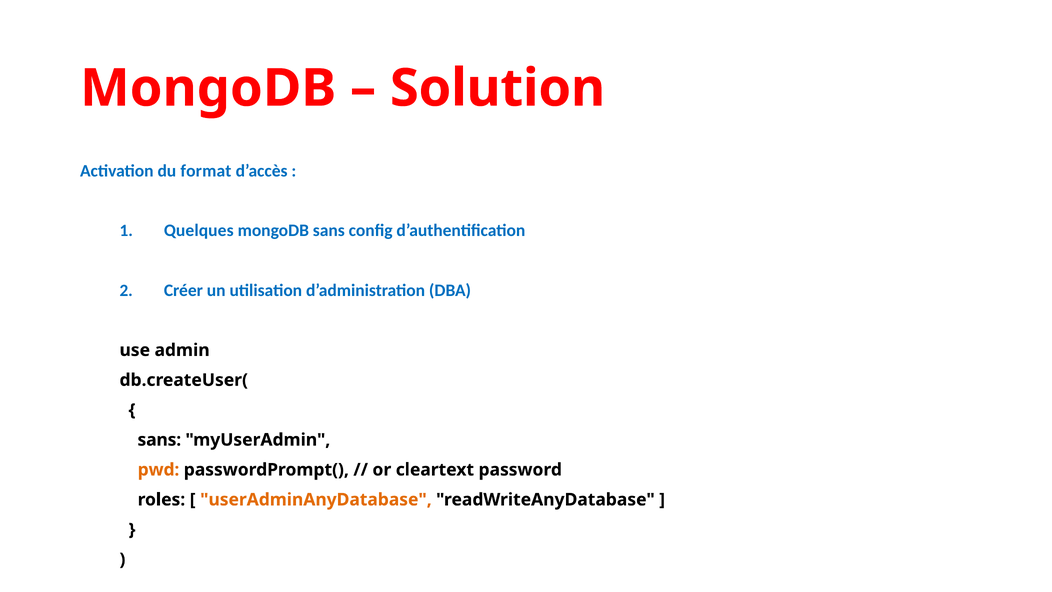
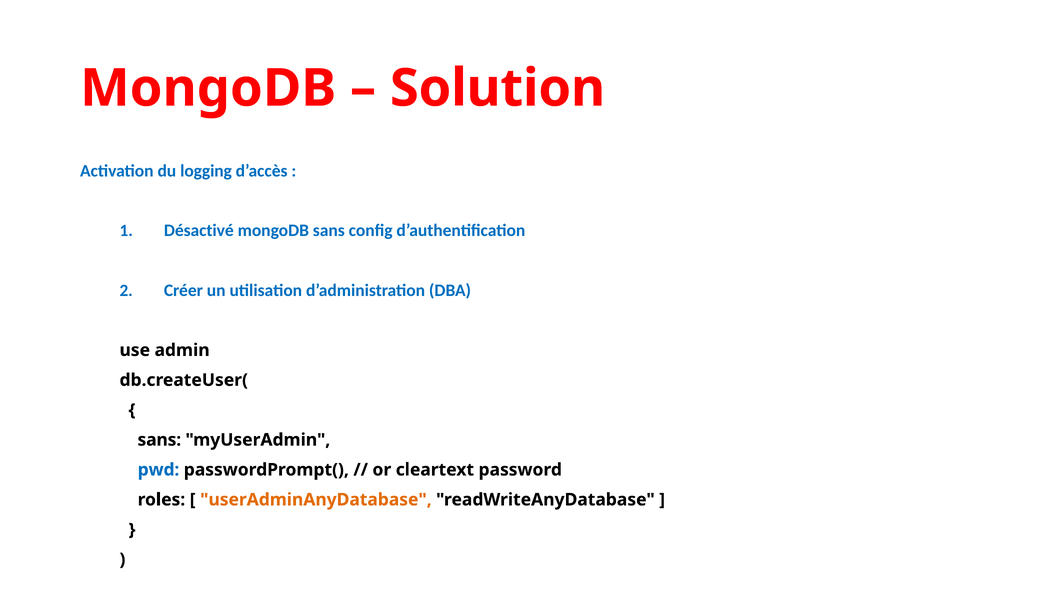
format: format -> logging
Quelques: Quelques -> Désactivé
pwd colour: orange -> blue
